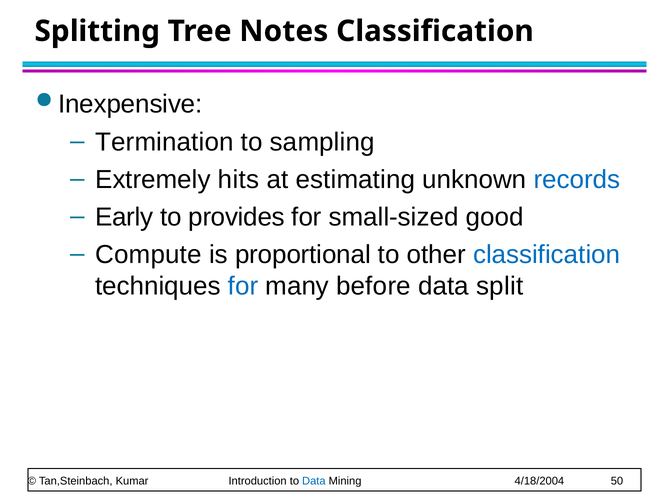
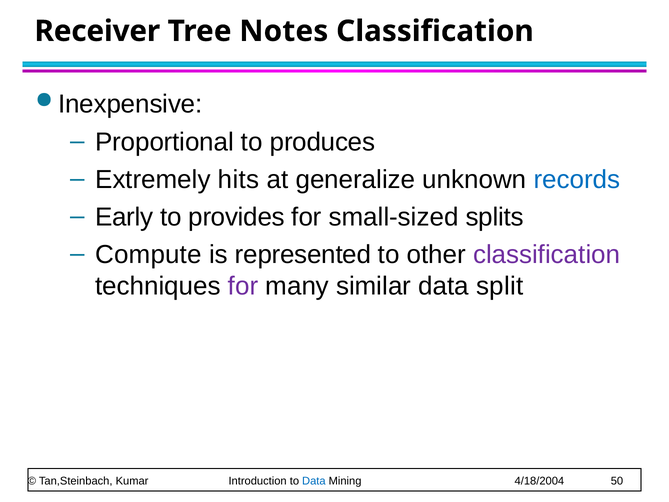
Splitting: Splitting -> Receiver
Termination: Termination -> Proportional
sampling: sampling -> produces
estimating: estimating -> generalize
good: good -> splits
proportional: proportional -> represented
classification at (547, 255) colour: blue -> purple
for at (243, 286) colour: blue -> purple
before: before -> similar
